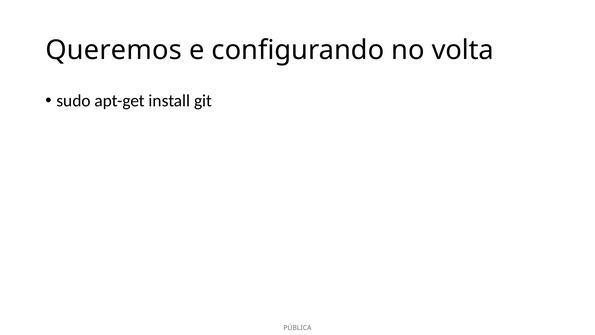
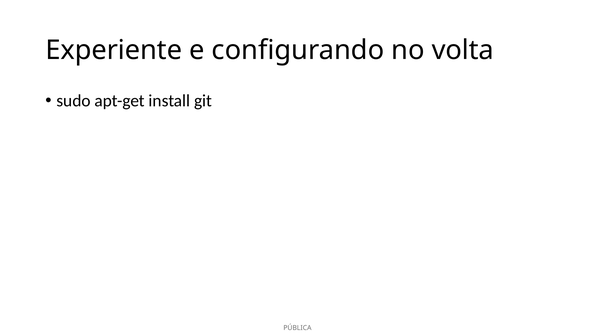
Queremos: Queremos -> Experiente
